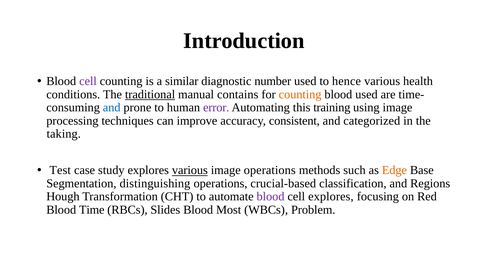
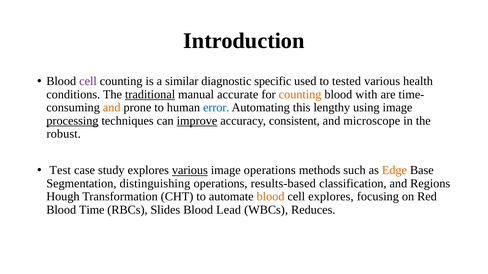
number: number -> specific
hence: hence -> tested
contains: contains -> accurate
blood used: used -> with
and at (112, 108) colour: blue -> orange
error colour: purple -> blue
training: training -> lengthy
processing underline: none -> present
improve underline: none -> present
categorized: categorized -> microscope
taking: taking -> robust
crucial-based: crucial-based -> results-based
blood at (271, 197) colour: purple -> orange
Most: Most -> Lead
Problem: Problem -> Reduces
